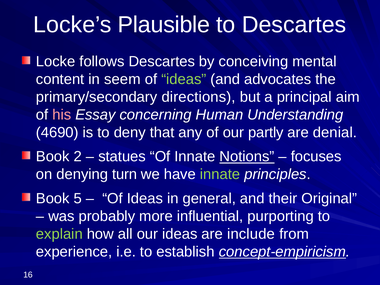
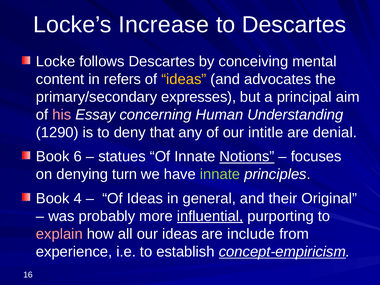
Plausible: Plausible -> Increase
seem: seem -> refers
ideas at (184, 79) colour: light green -> yellow
directions: directions -> expresses
4690: 4690 -> 1290
partly: partly -> intitle
2: 2 -> 6
5: 5 -> 4
influential underline: none -> present
explain colour: light green -> pink
